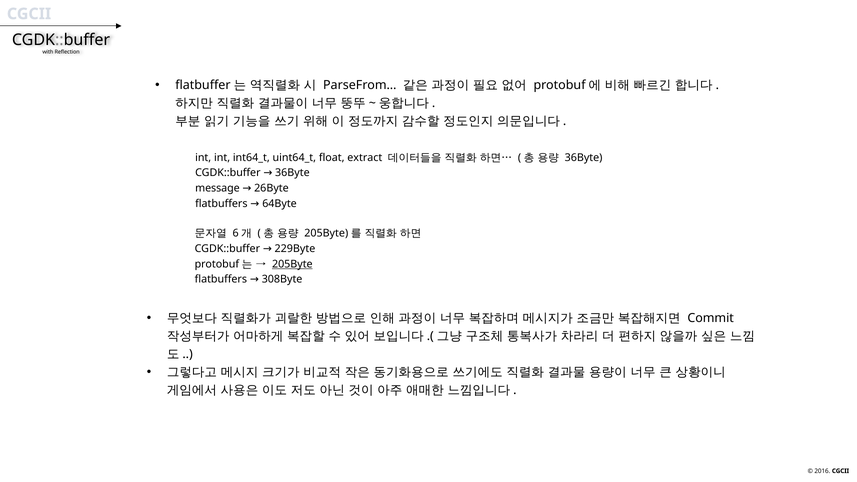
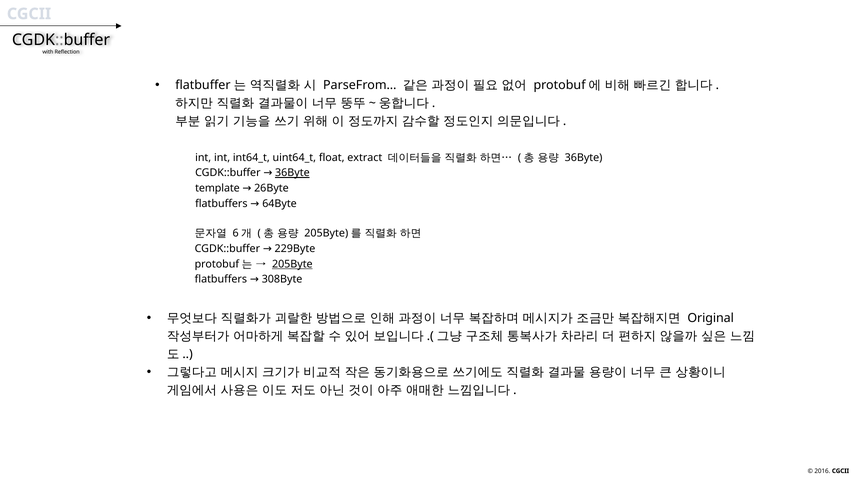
36Byte at (292, 173) underline: none -> present
message: message -> template
Commit: Commit -> Original
